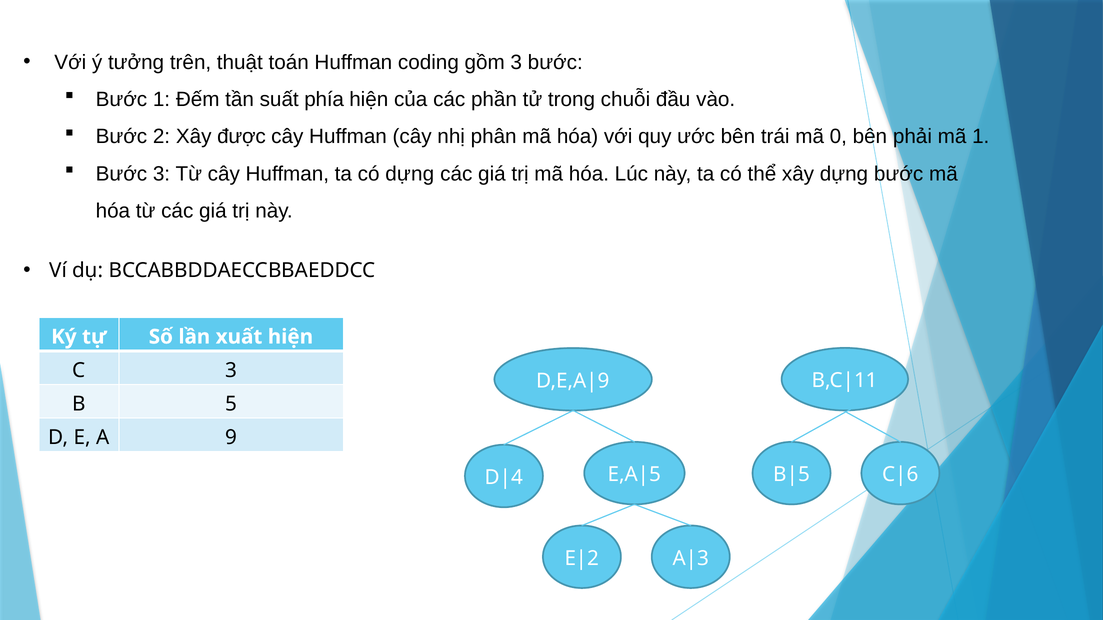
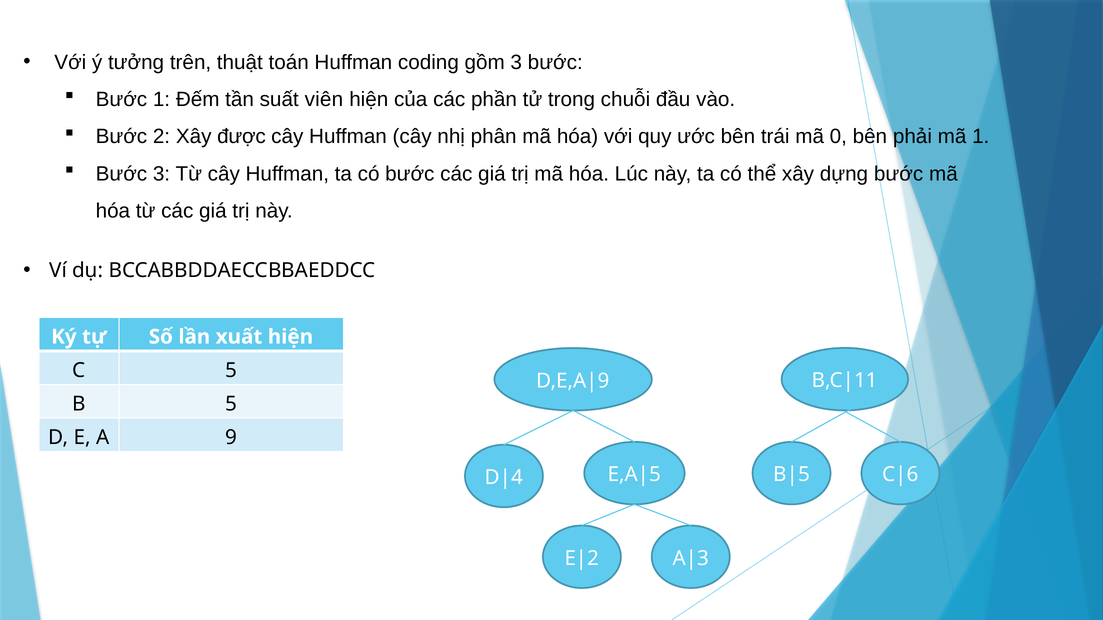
phía: phía -> viên
có dựng: dựng -> bước
C 3: 3 -> 5
